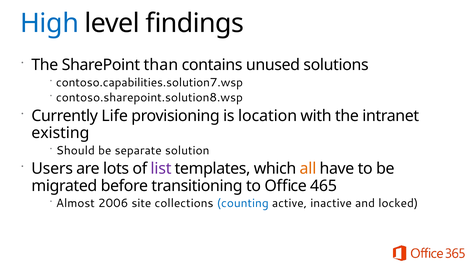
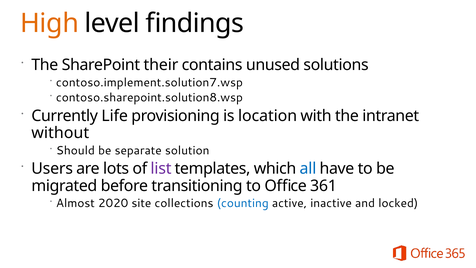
High colour: blue -> orange
than: than -> their
contoso.capabilities.solution7.wsp: contoso.capabilities.solution7.wsp -> contoso.implement.solution7.wsp
existing: existing -> without
all colour: orange -> blue
465: 465 -> 361
2006: 2006 -> 2020
